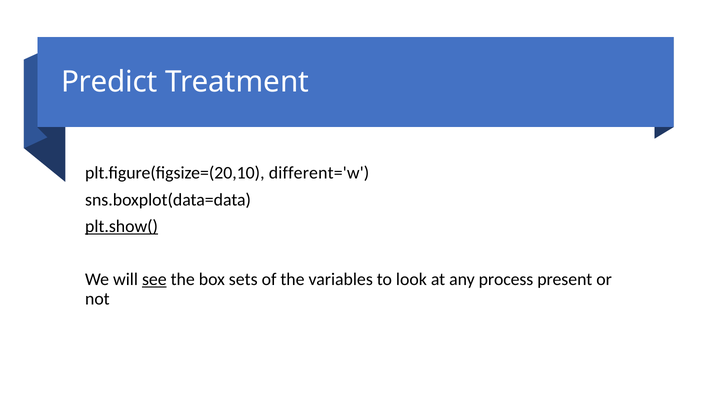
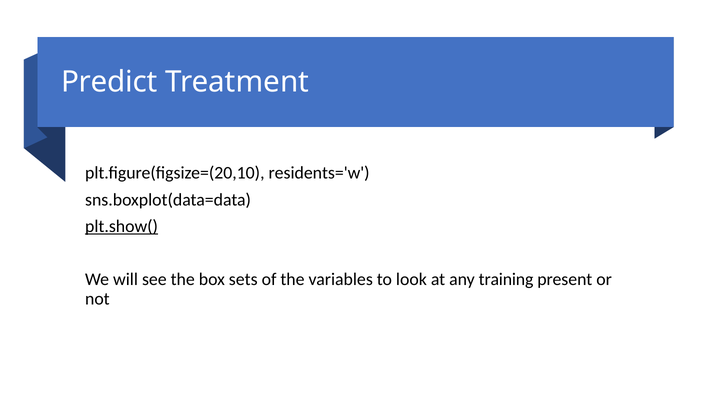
different='w: different='w -> residents='w
see underline: present -> none
process: process -> training
